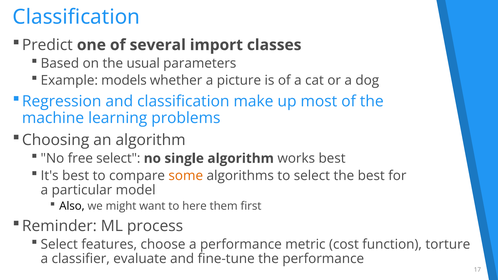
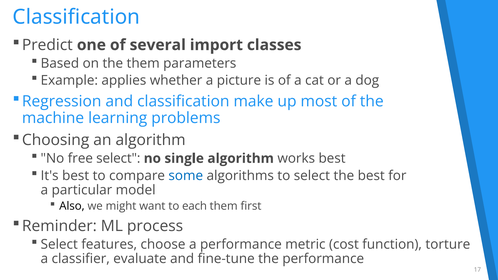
the usual: usual -> them
models: models -> applies
some colour: orange -> blue
here: here -> each
